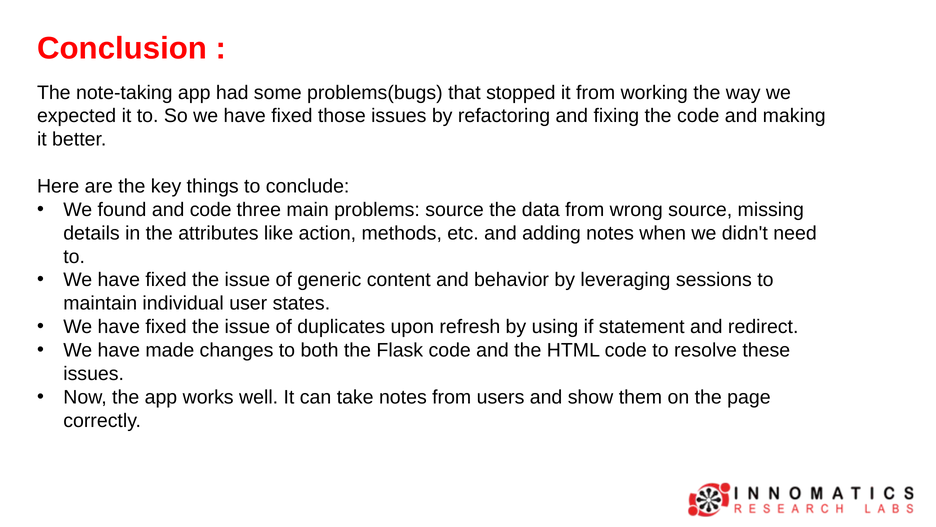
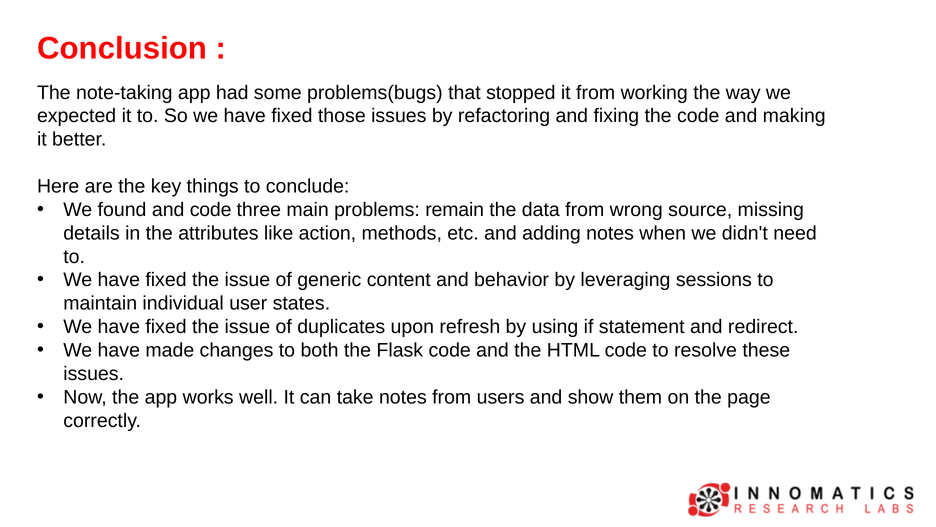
problems source: source -> remain
